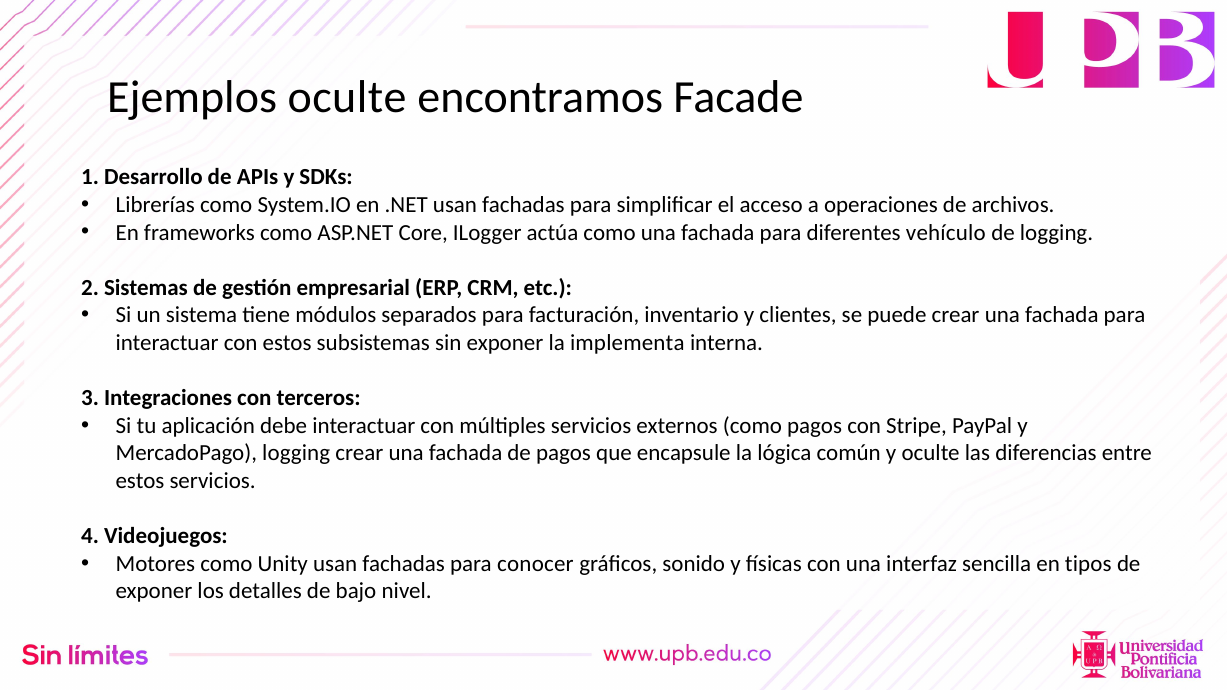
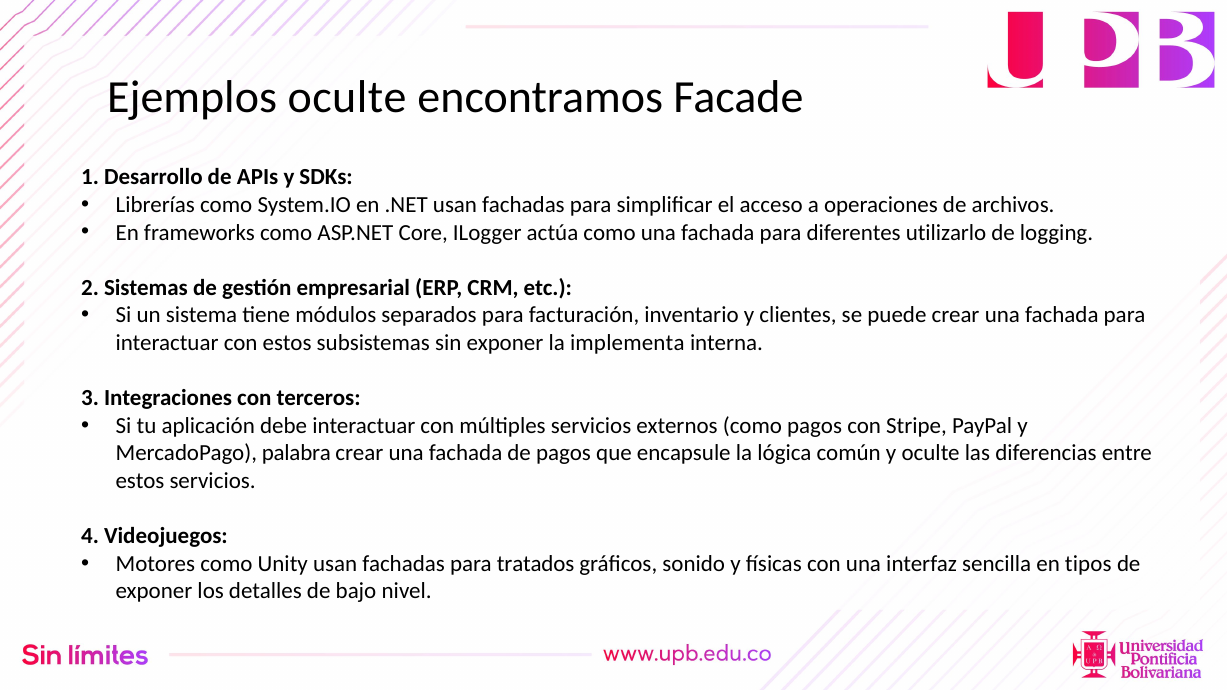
vehículo: vehículo -> utilizarlo
MercadoPago logging: logging -> palabra
conocer: conocer -> tratados
